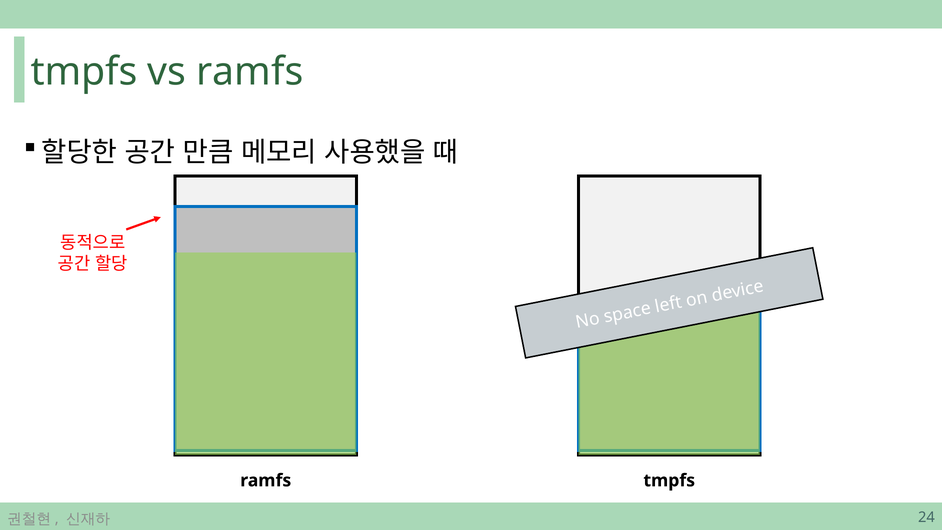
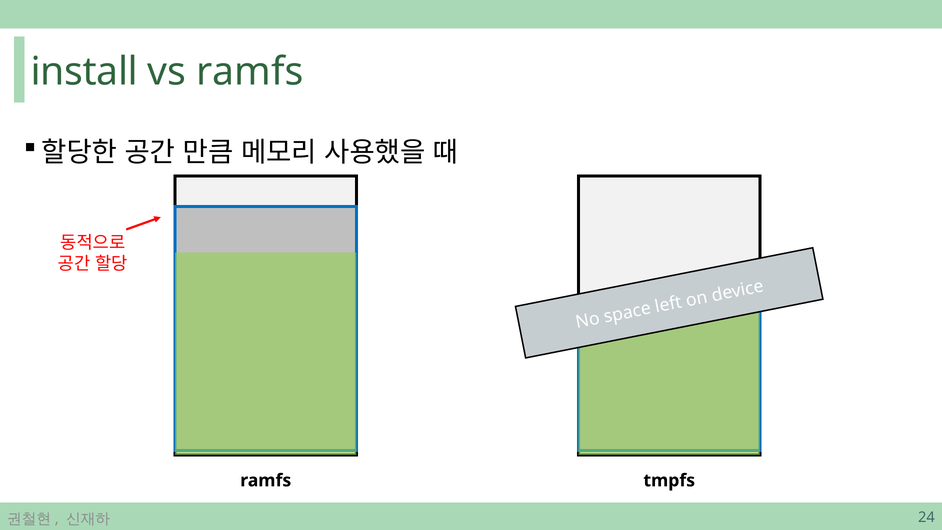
tmpfs at (84, 72): tmpfs -> install
